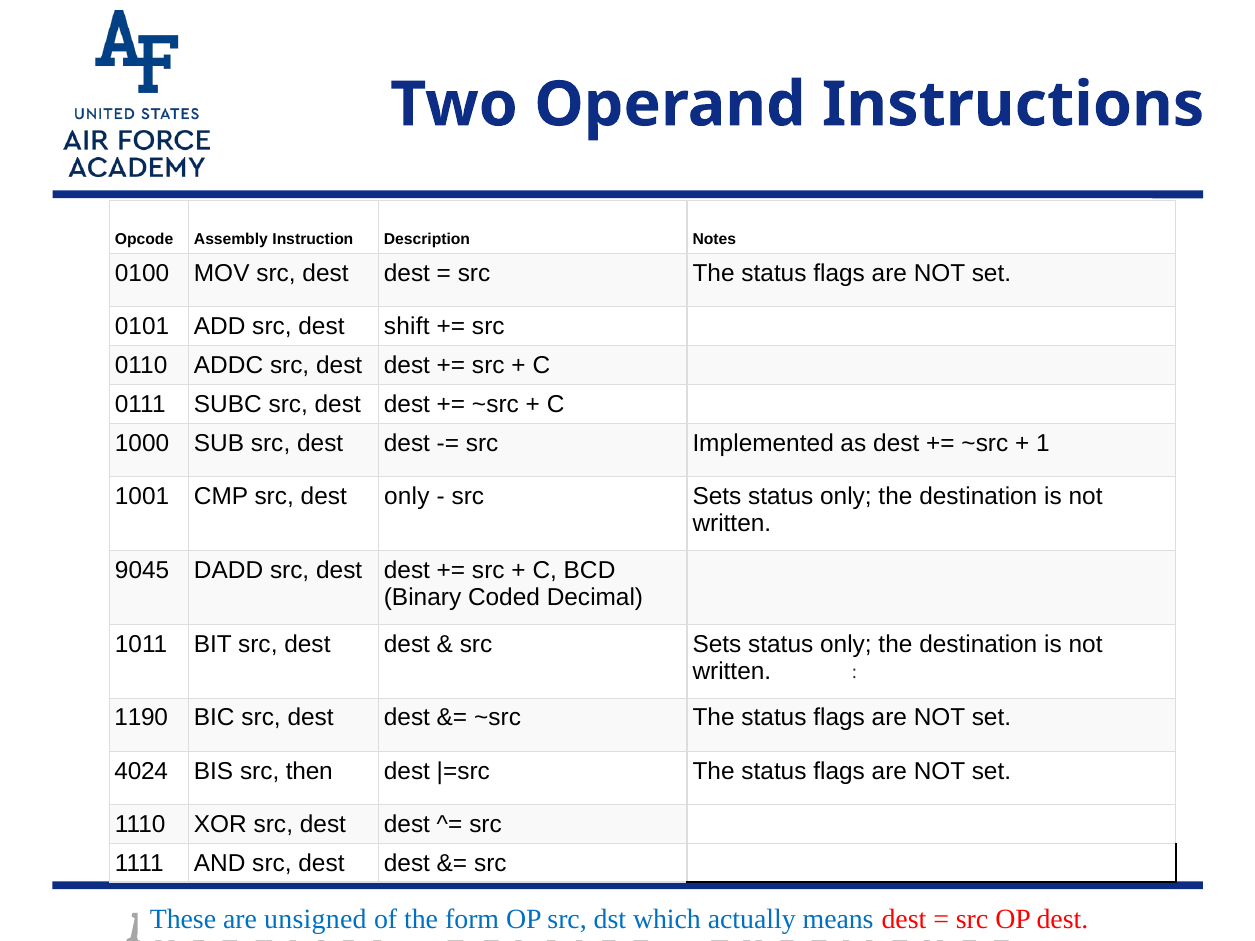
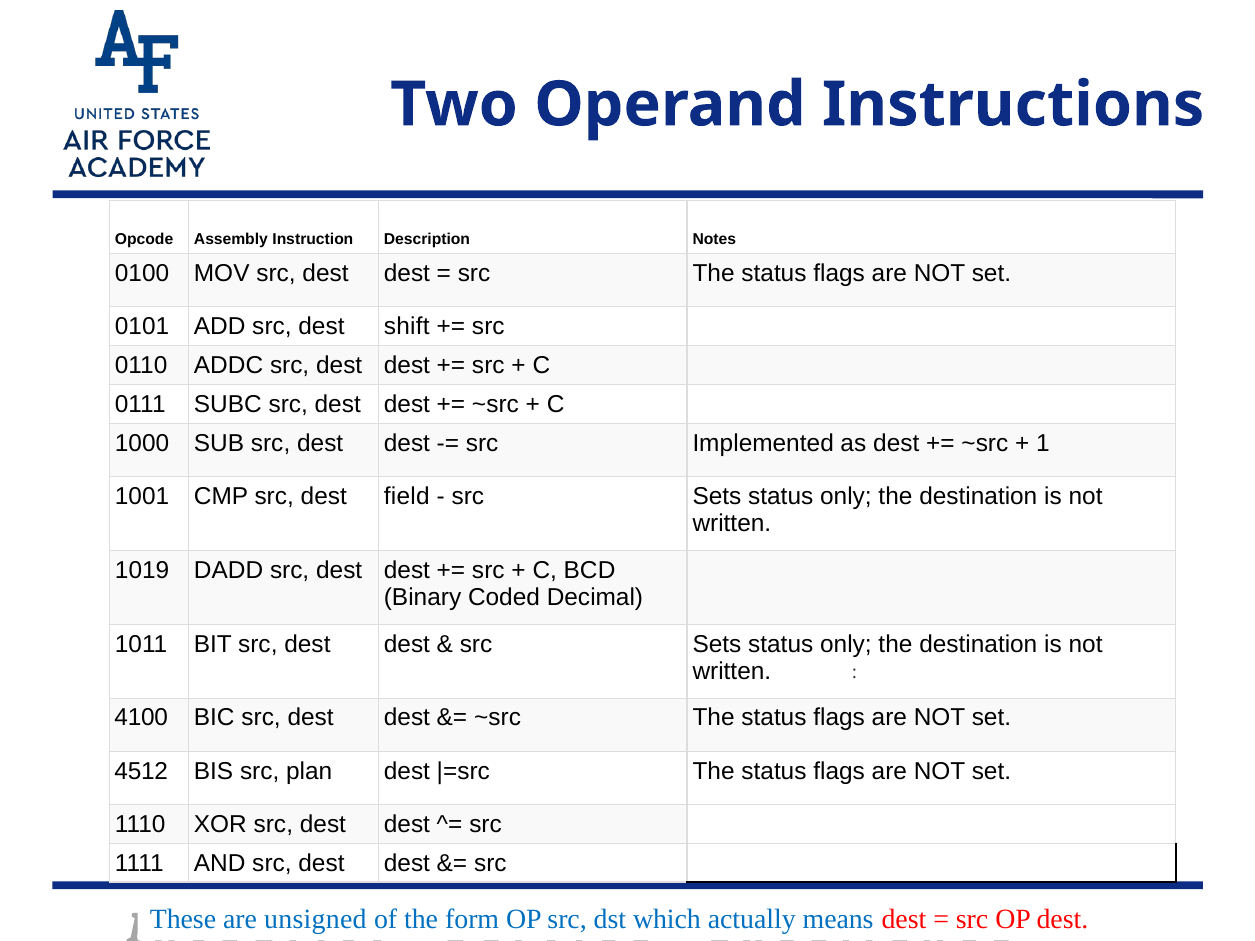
dest only: only -> field
9045: 9045 -> 1019
1190: 1190 -> 4100
4024: 4024 -> 4512
then: then -> plan
